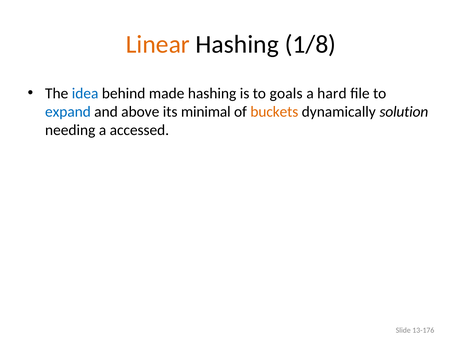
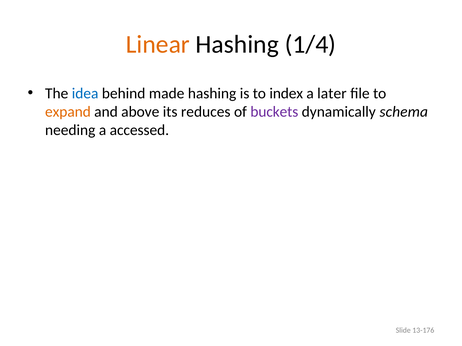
1/8: 1/8 -> 1/4
goals: goals -> index
hard: hard -> later
expand colour: blue -> orange
minimal: minimal -> reduces
buckets colour: orange -> purple
solution: solution -> schema
